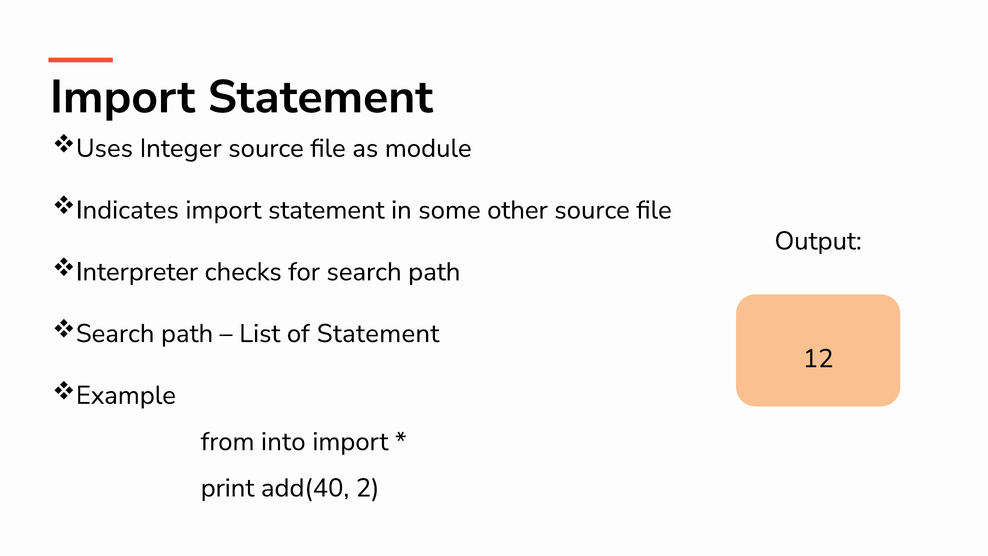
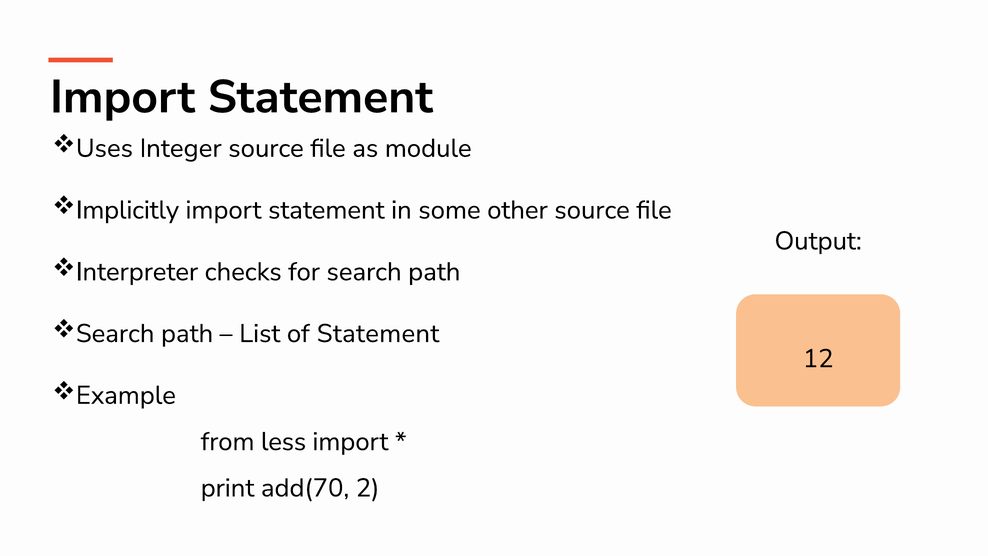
Indicates: Indicates -> Implicitly
into: into -> less
add(40: add(40 -> add(70
